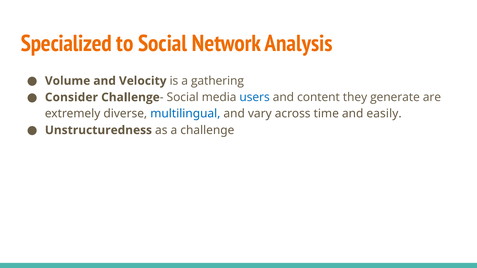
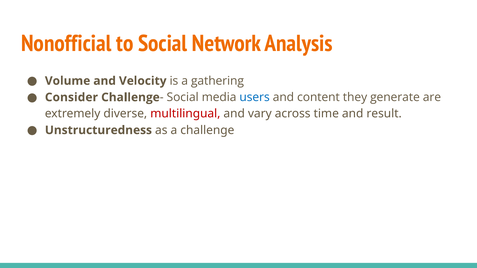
Specialized: Specialized -> Nonofficial
multilingual colour: blue -> red
easily: easily -> result
